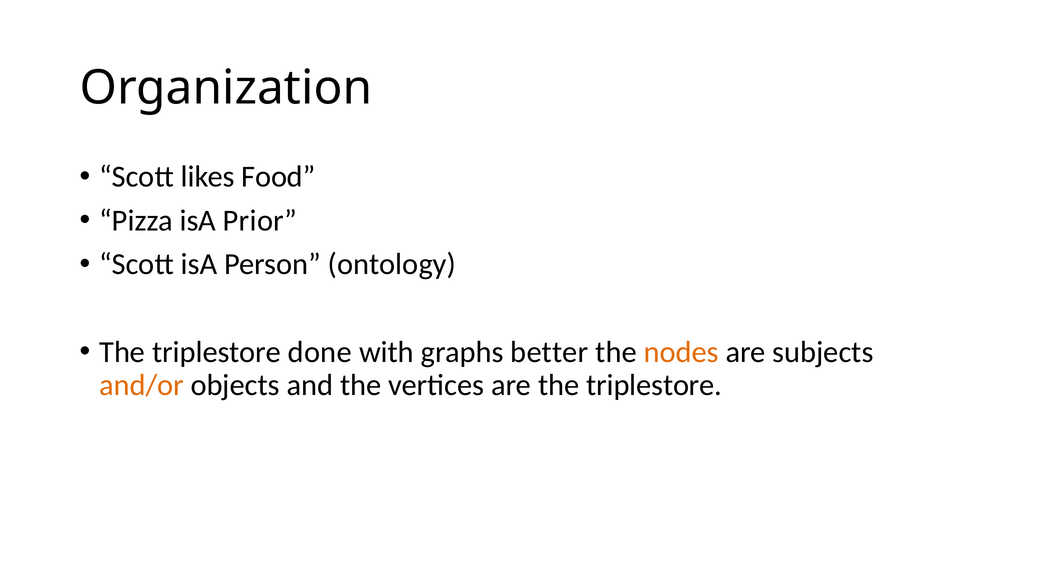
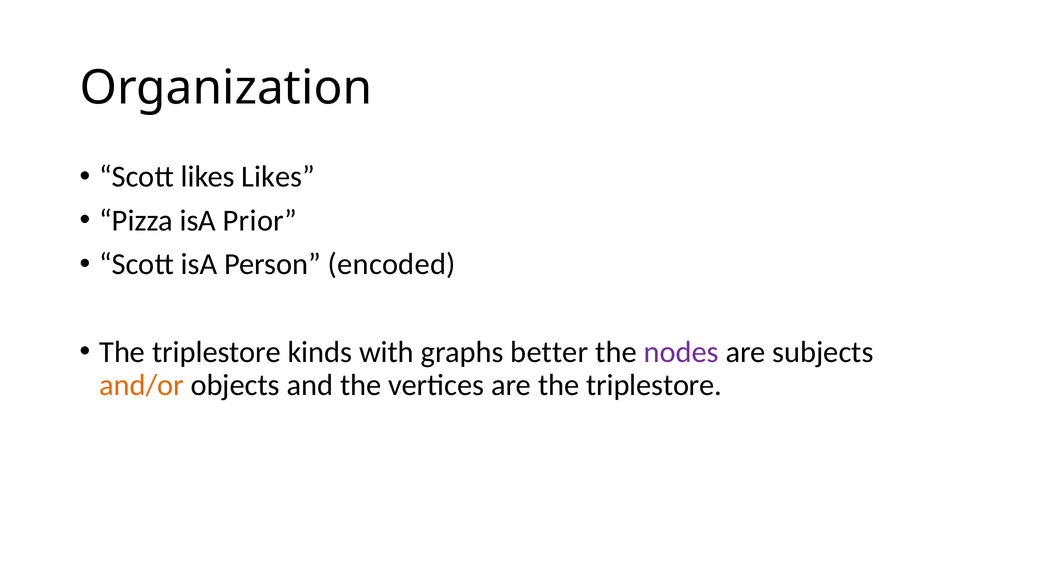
likes Food: Food -> Likes
ontology: ontology -> encoded
done: done -> kinds
nodes colour: orange -> purple
